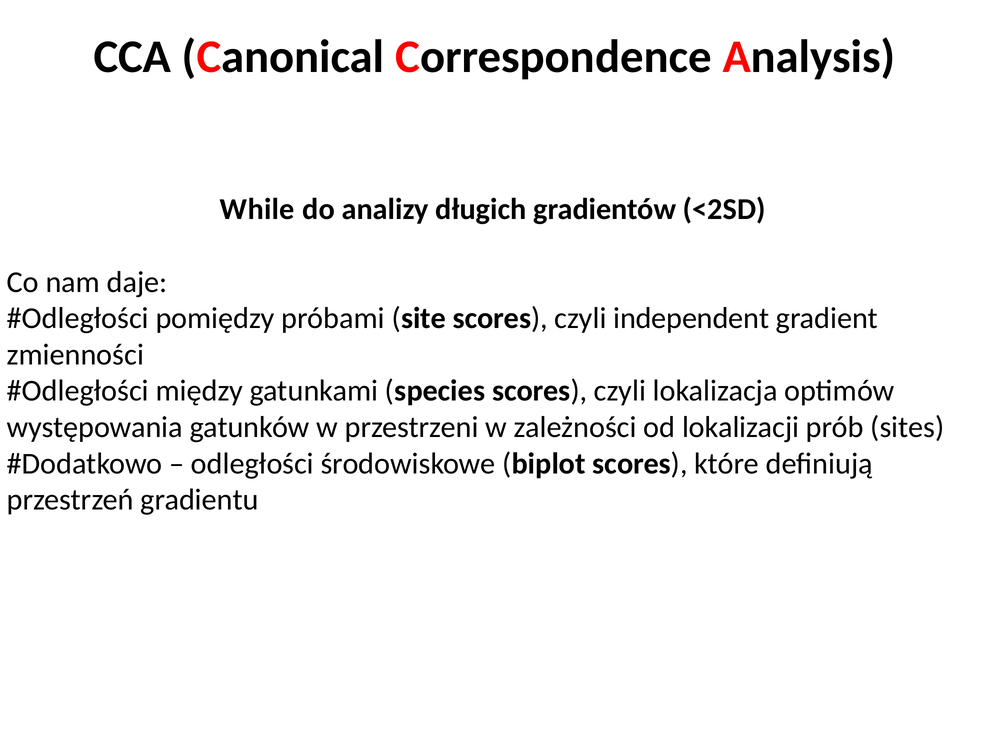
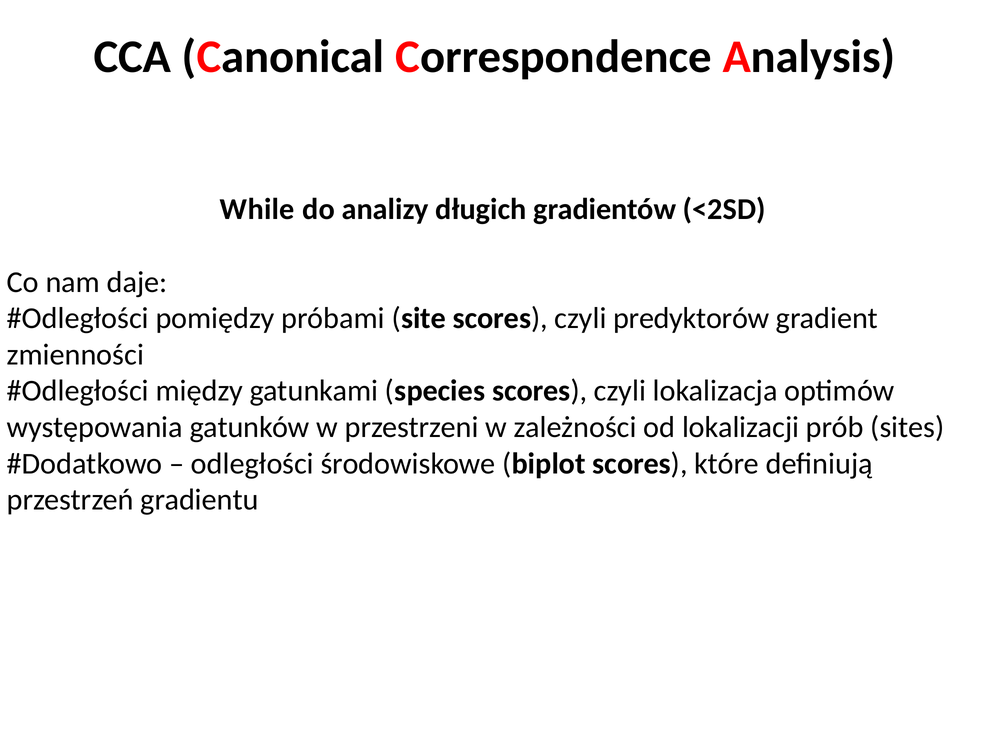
independent: independent -> predyktorów
